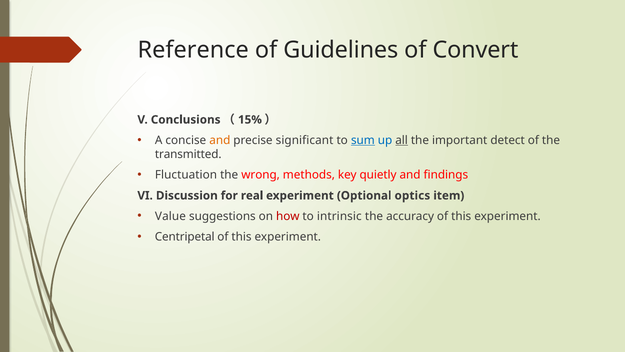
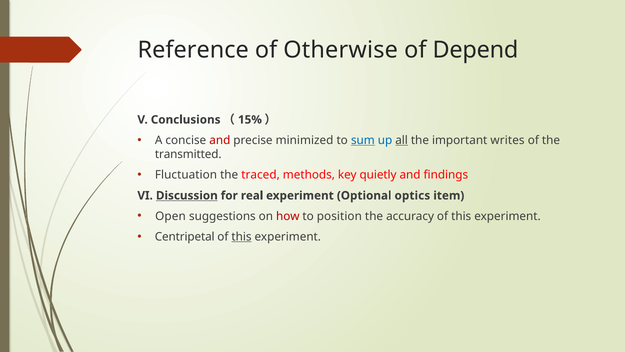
Guidelines: Guidelines -> Otherwise
Convert: Convert -> Depend
and at (220, 140) colour: orange -> red
significant: significant -> minimized
detect: detect -> writes
wrong: wrong -> traced
Discussion underline: none -> present
Value: Value -> Open
intrinsic: intrinsic -> position
this at (242, 237) underline: none -> present
